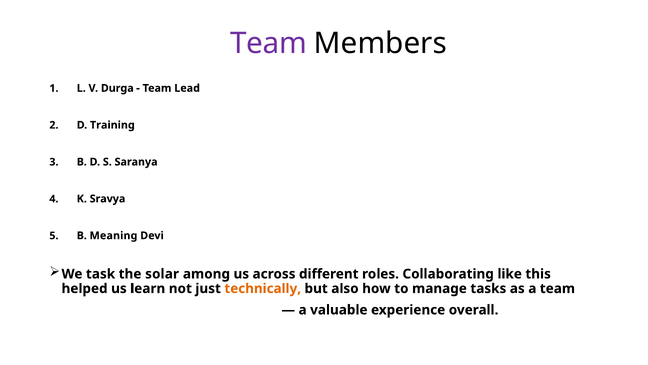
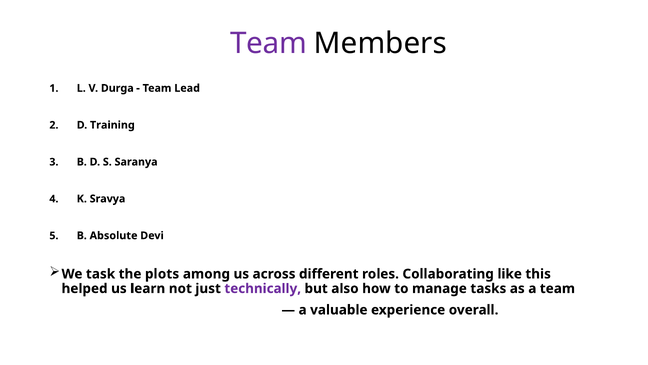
Meaning: Meaning -> Absolute
solar: solar -> plots
technically colour: orange -> purple
